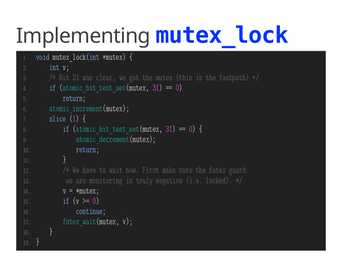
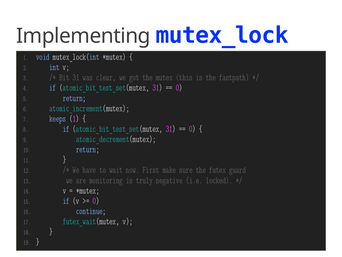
slice: slice -> keeps
